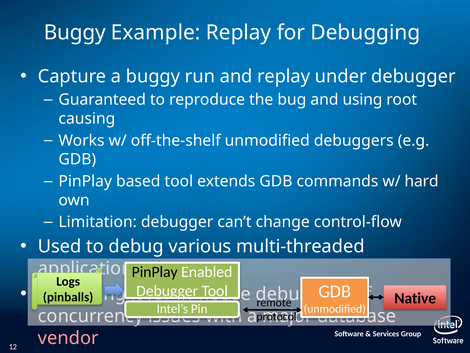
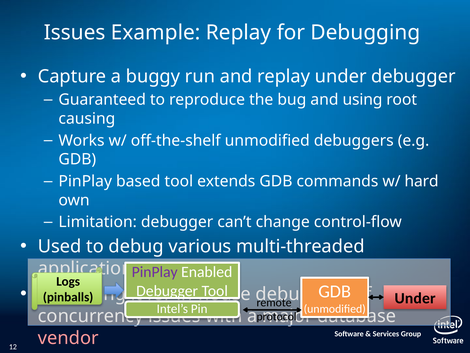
Buggy at (75, 32): Buggy -> Issues
PinPlay at (155, 272) colour: black -> purple
Native at (415, 298): Native -> Under
